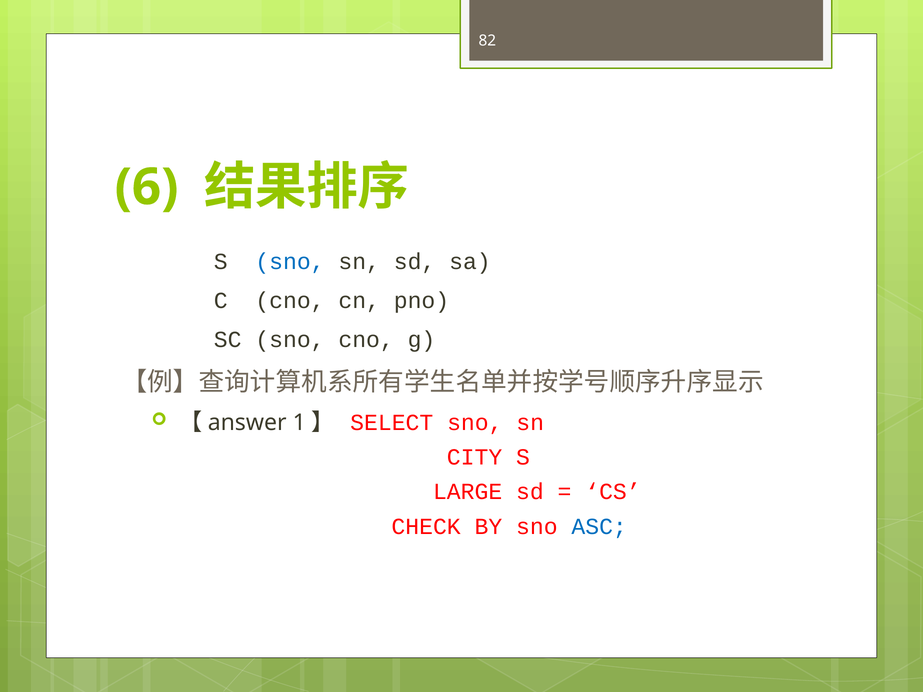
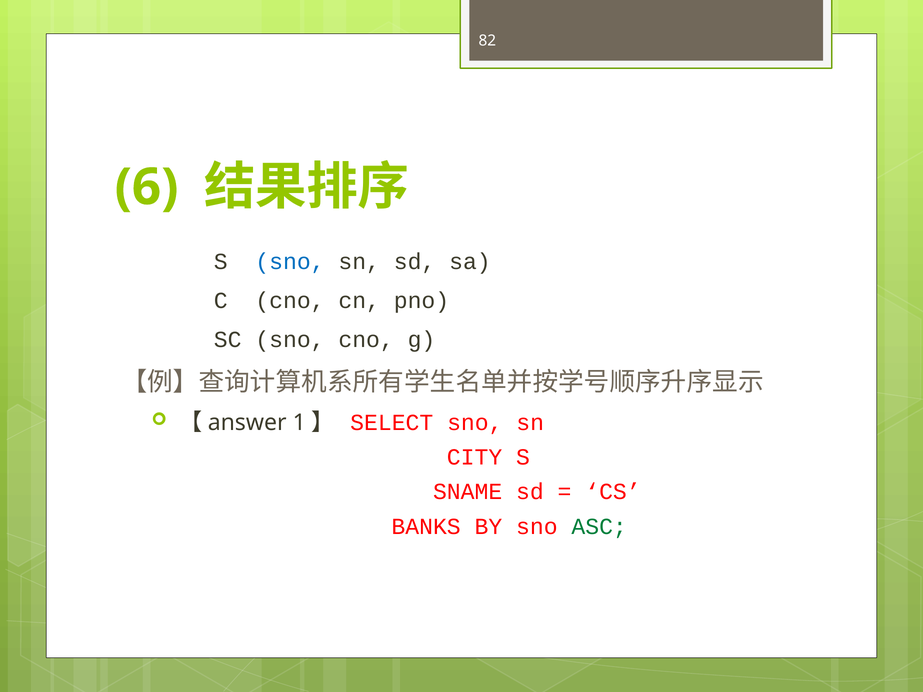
LARGE: LARGE -> SNAME
CHECK: CHECK -> BANKS
ASC colour: blue -> green
